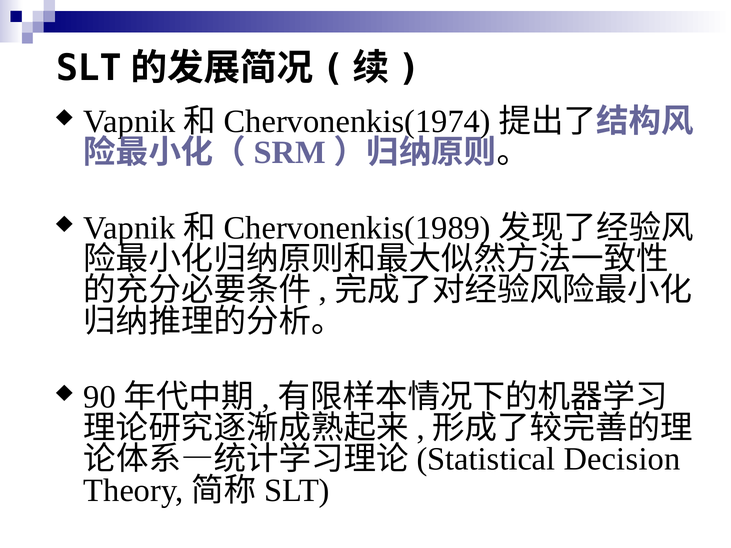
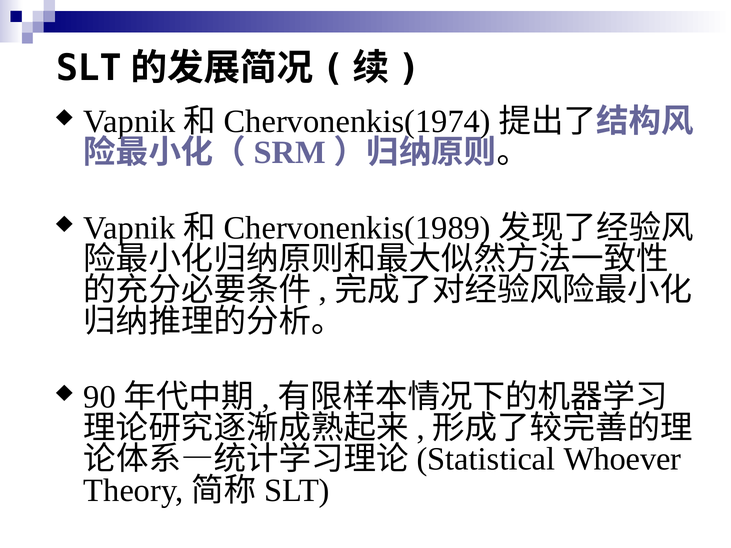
Decision: Decision -> Whoever
